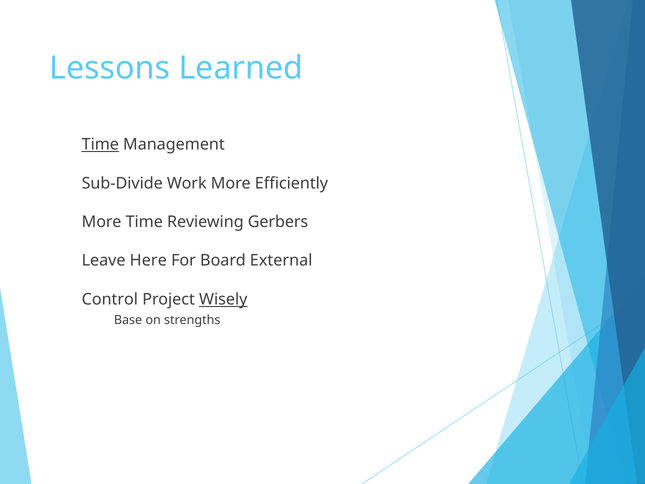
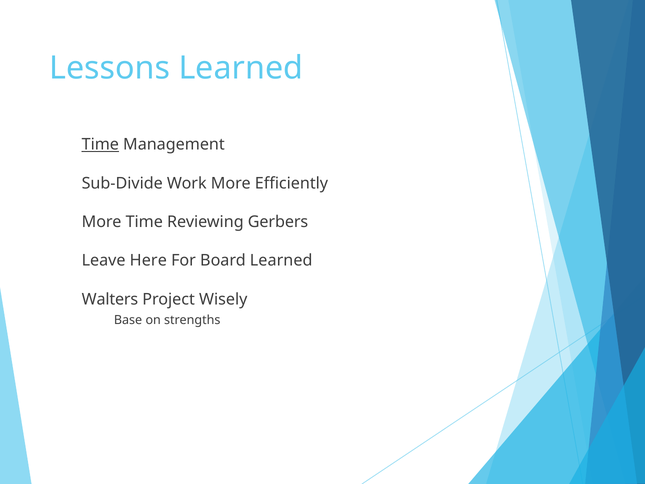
Board External: External -> Learned
Control: Control -> Walters
Wisely underline: present -> none
